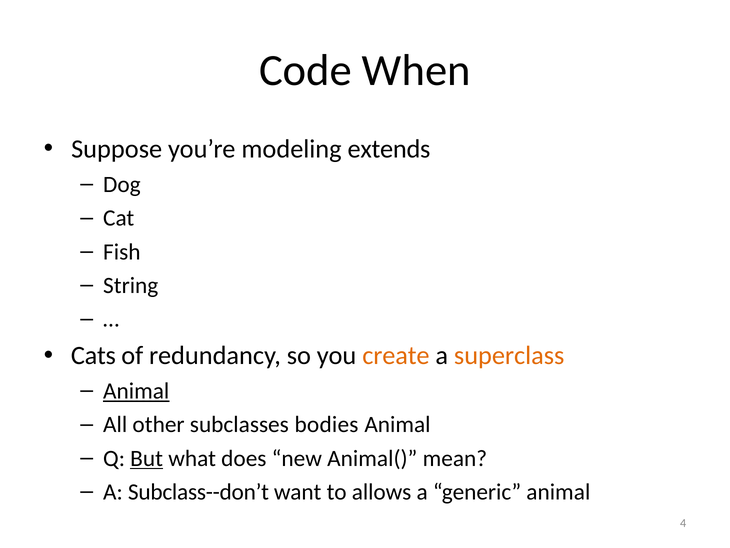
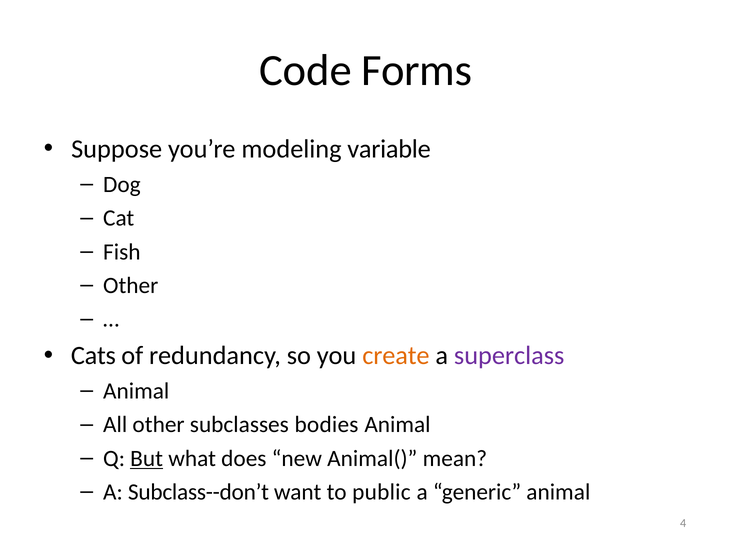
When: When -> Forms
extends: extends -> variable
String at (131, 285): String -> Other
superclass colour: orange -> purple
Animal at (136, 391) underline: present -> none
allows: allows -> public
